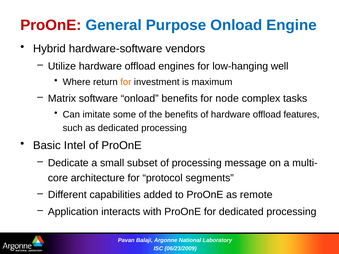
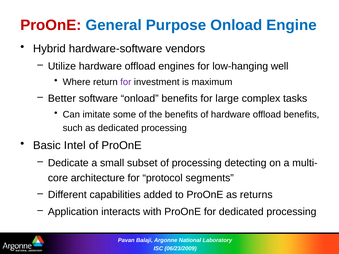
for at (126, 82) colour: orange -> purple
Matrix: Matrix -> Better
node: node -> large
offload features: features -> benefits
message: message -> detecting
remote: remote -> returns
